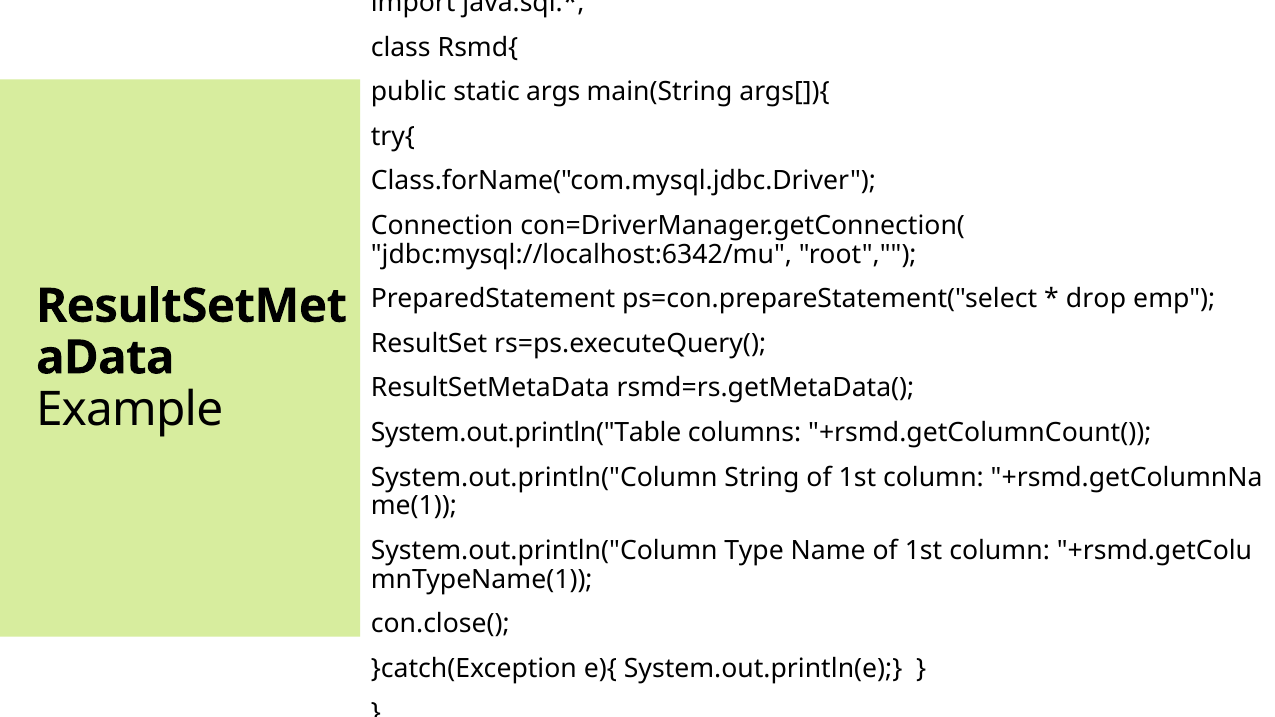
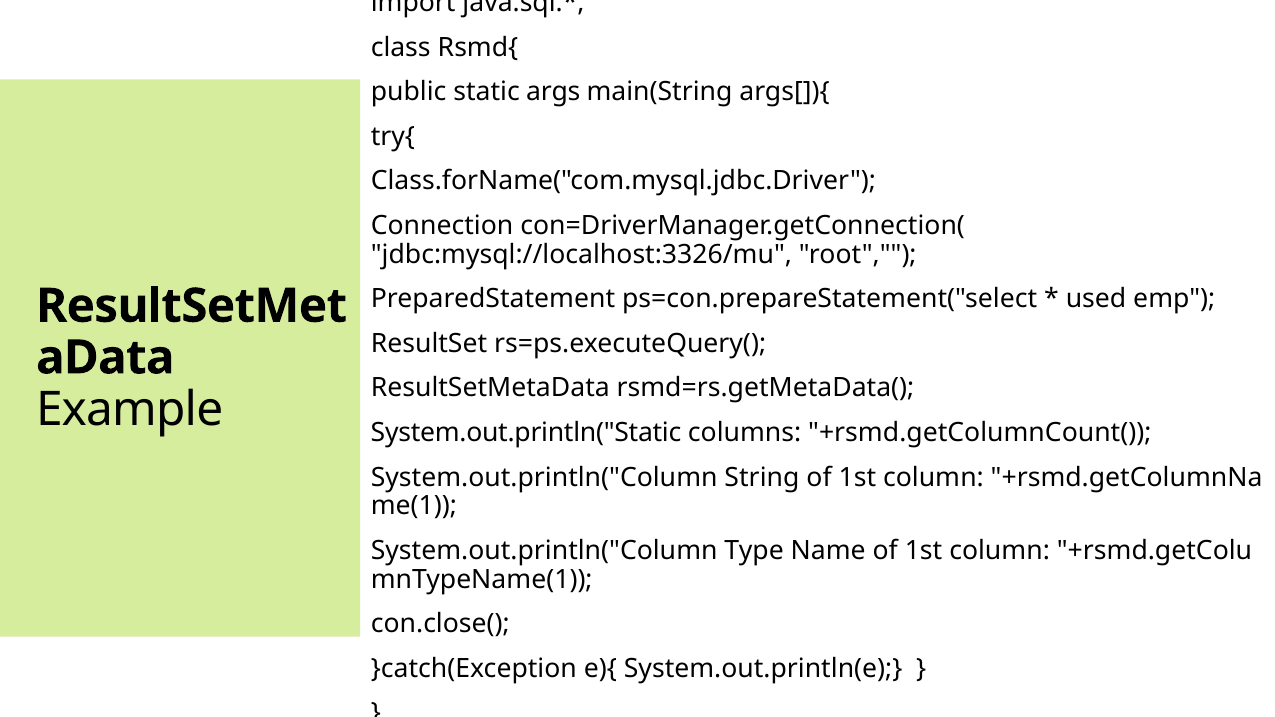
jdbc:mysql://localhost:6342/mu: jdbc:mysql://localhost:6342/mu -> jdbc:mysql://localhost:3326/mu
drop: drop -> used
System.out.println("Table: System.out.println("Table -> System.out.println("Static
